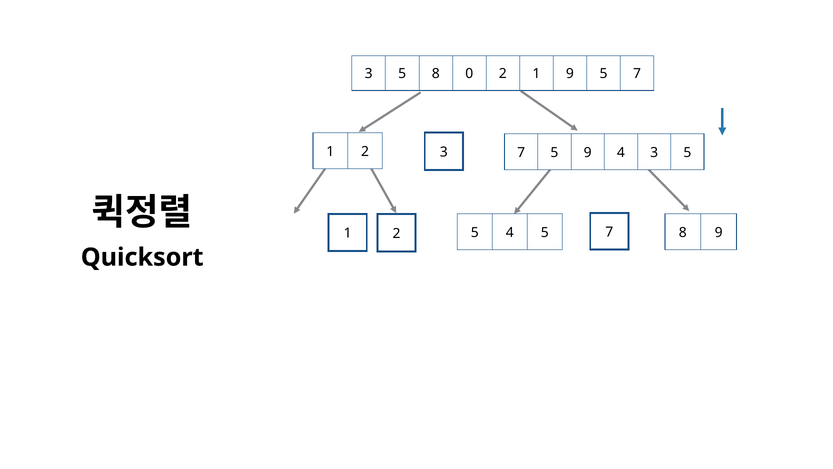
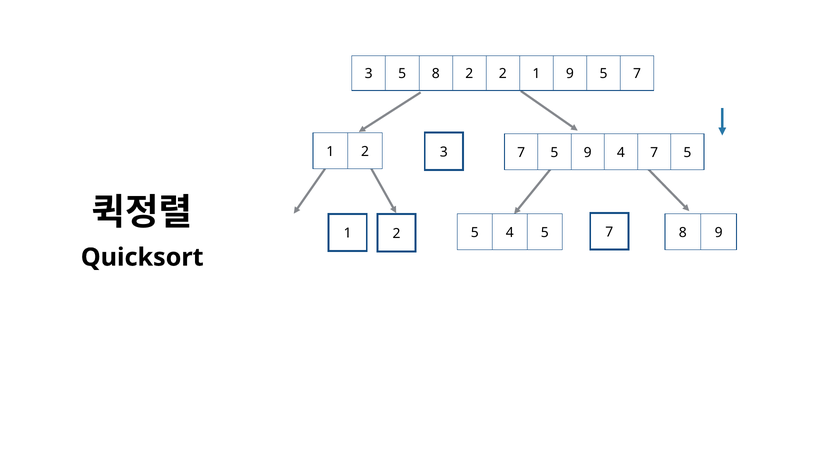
8 0: 0 -> 2
4 3: 3 -> 7
